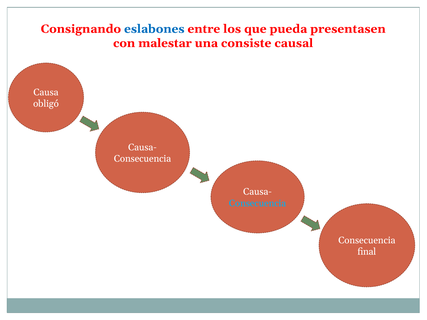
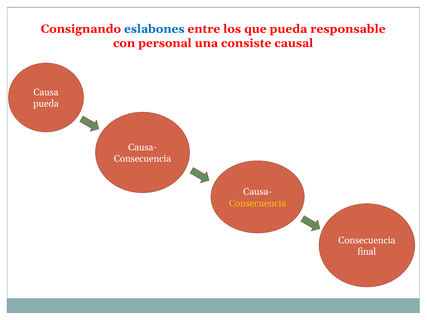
presentasen: presentasen -> responsable
malestar: malestar -> personal
obligó at (46, 104): obligó -> pueda
Consecuencia at (258, 203) colour: light blue -> yellow
